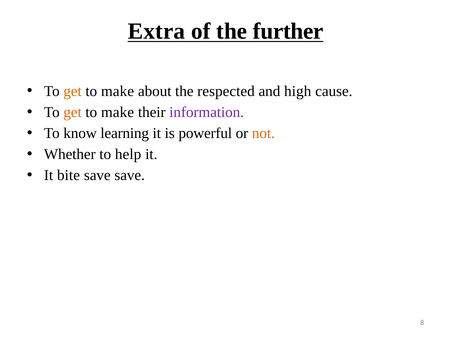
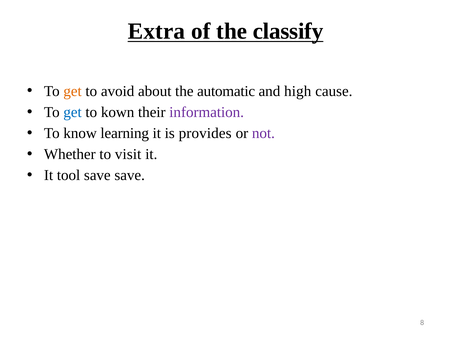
further: further -> classify
make at (118, 91): make -> avoid
respected: respected -> automatic
get at (73, 112) colour: orange -> blue
make at (118, 112): make -> kown
powerful: powerful -> provides
not colour: orange -> purple
help: help -> visit
bite: bite -> tool
